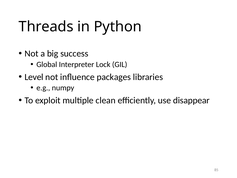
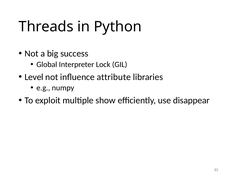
packages: packages -> attribute
clean: clean -> show
